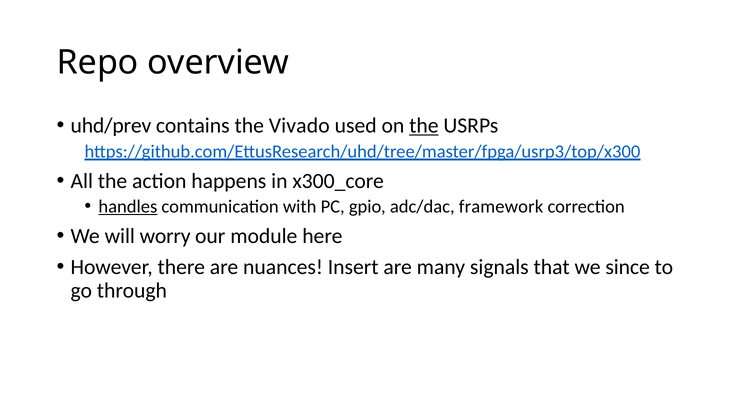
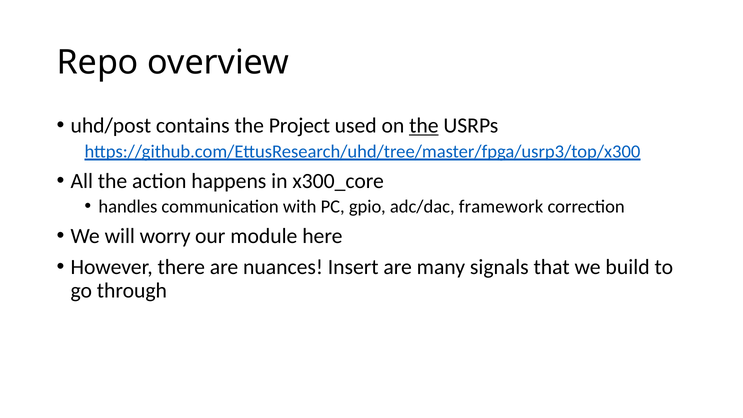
uhd/prev: uhd/prev -> uhd/post
Vivado: Vivado -> Project
handles underline: present -> none
since: since -> build
